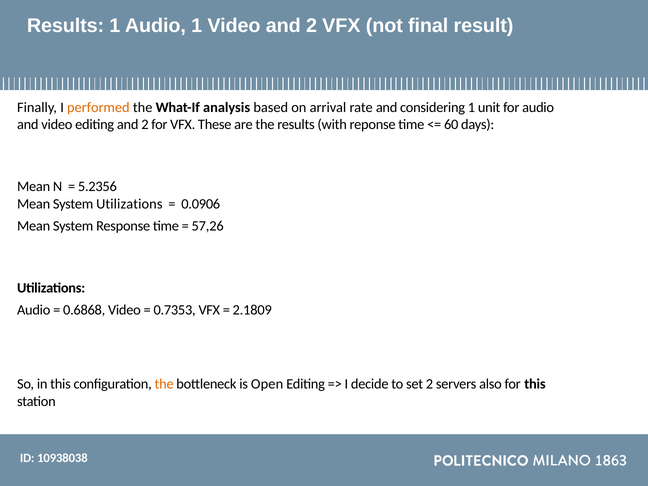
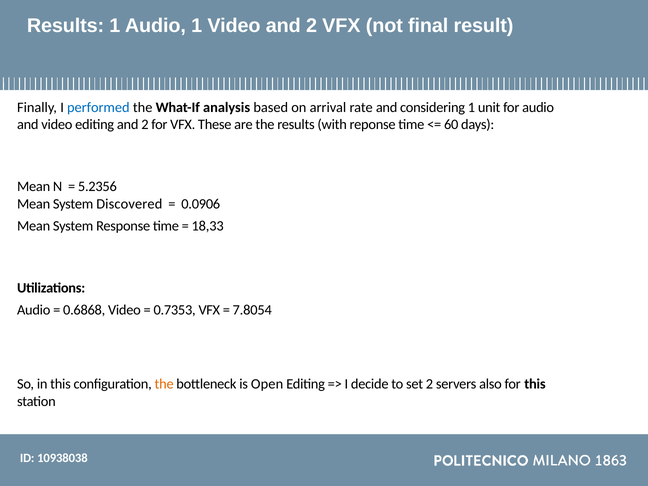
performed colour: orange -> blue
System Utilizations: Utilizations -> Discovered
57,26: 57,26 -> 18,33
2.1809: 2.1809 -> 7.8054
